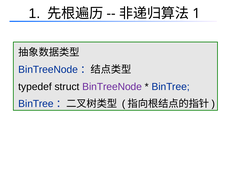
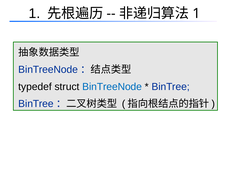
BinTreeNode at (112, 87) colour: purple -> blue
